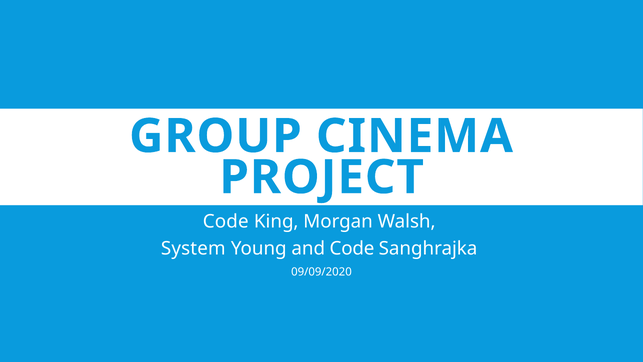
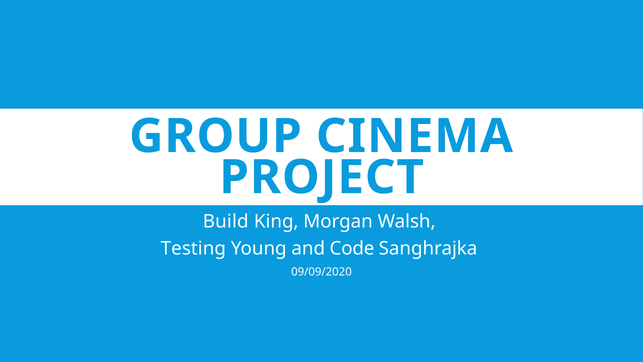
Code at (226, 222): Code -> Build
System: System -> Testing
